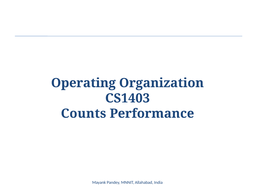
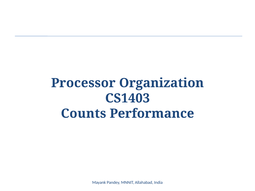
Operating: Operating -> Processor
